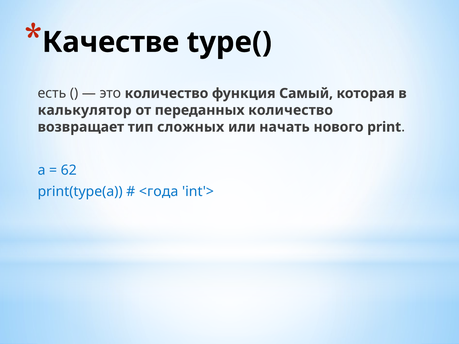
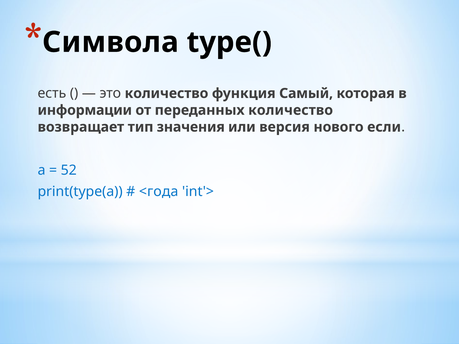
Качестве: Качестве -> Символа
калькулятор: калькулятор -> информации
сложных: сложных -> значения
начать: начать -> версия
print: print -> если
62: 62 -> 52
